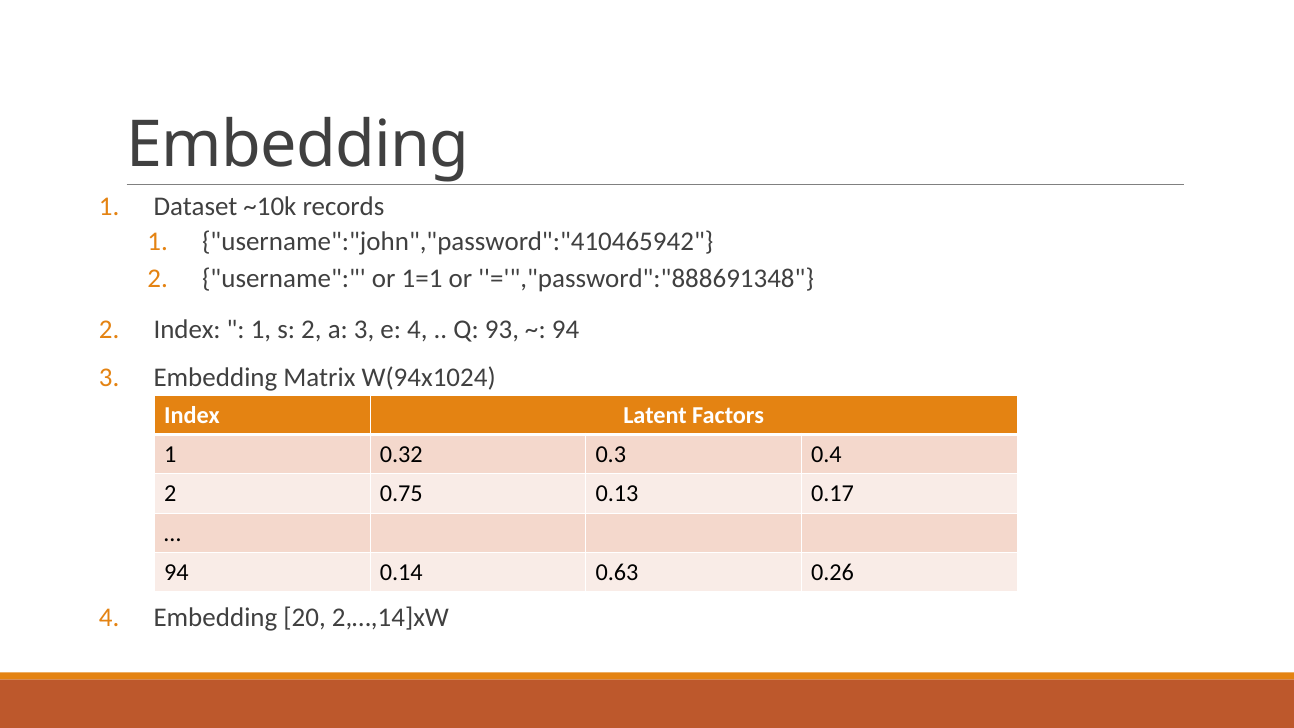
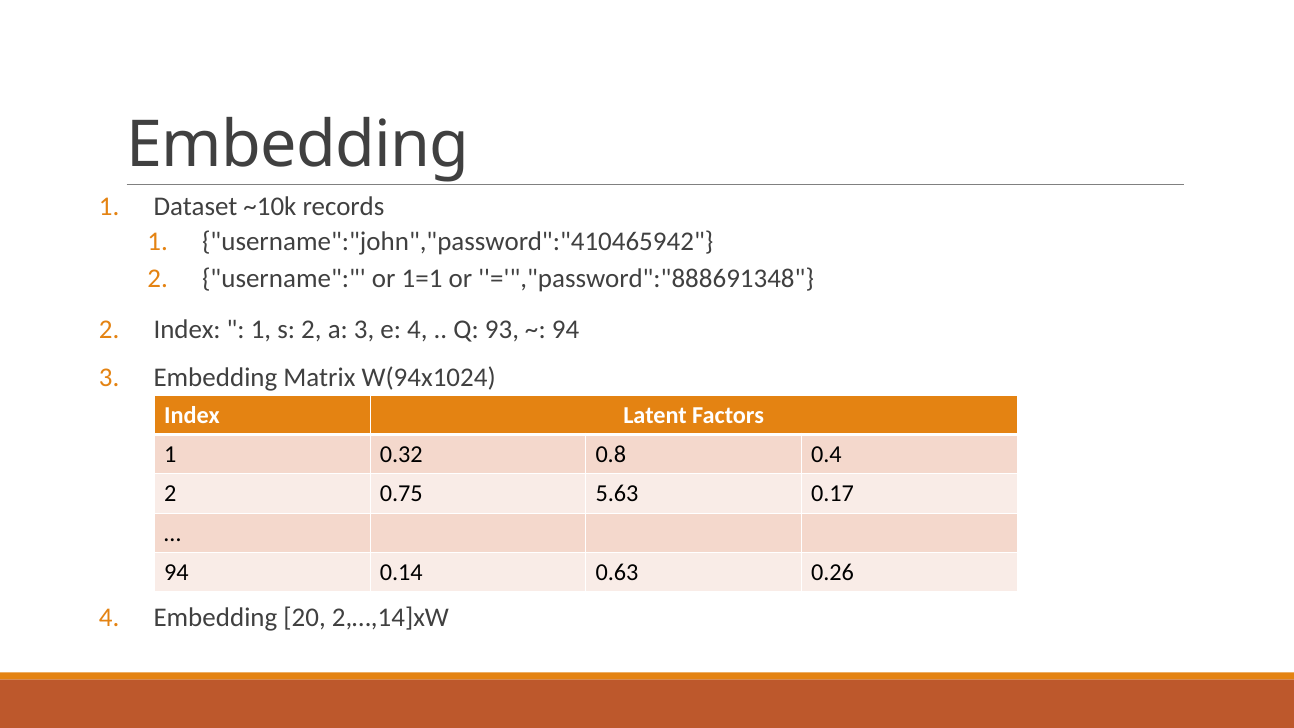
0.3: 0.3 -> 0.8
0.13: 0.13 -> 5.63
